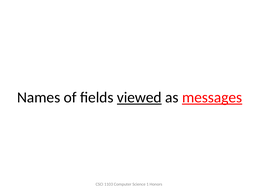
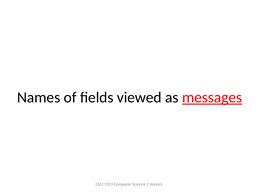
viewed underline: present -> none
